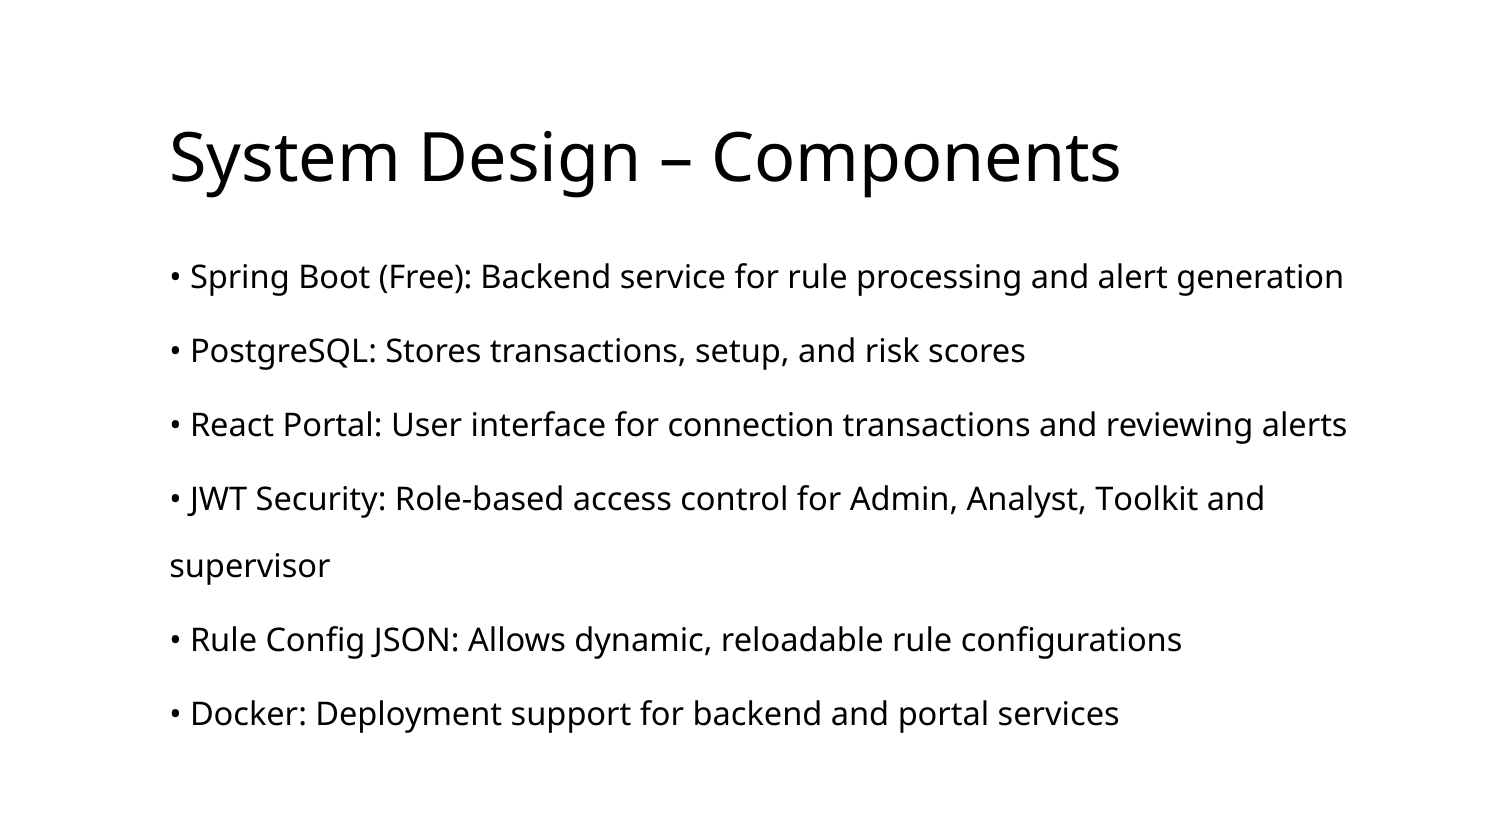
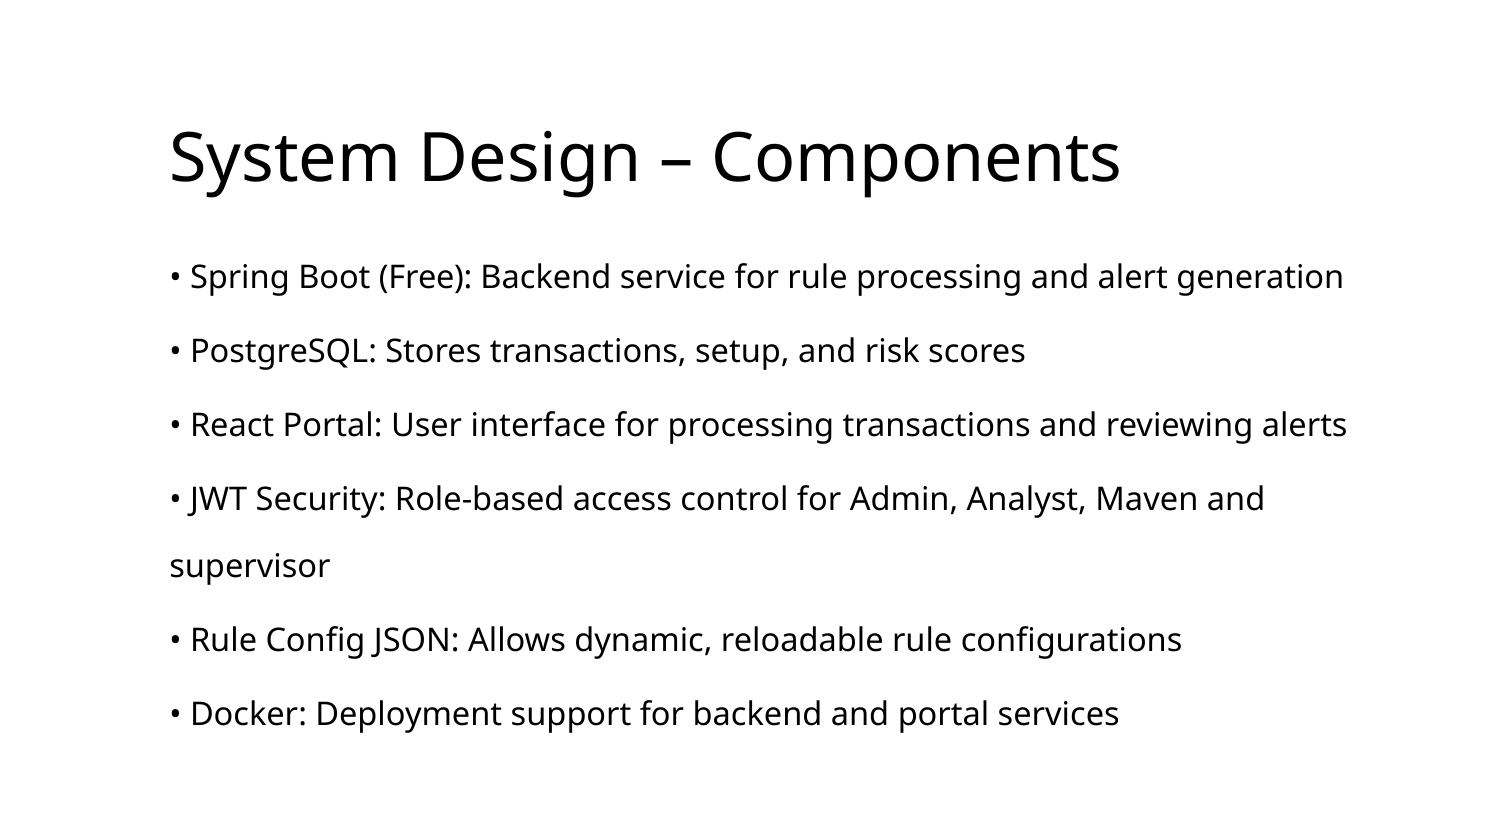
for connection: connection -> processing
Toolkit: Toolkit -> Maven
